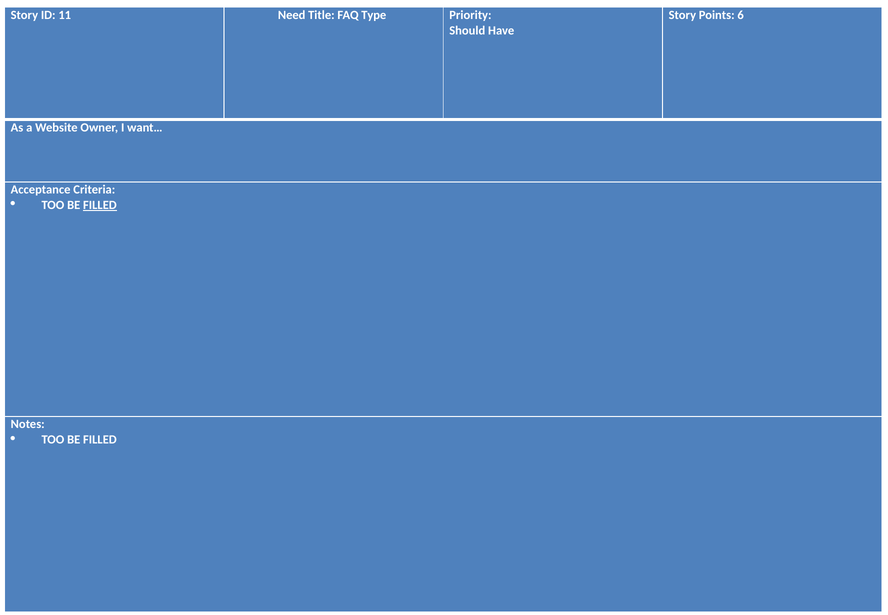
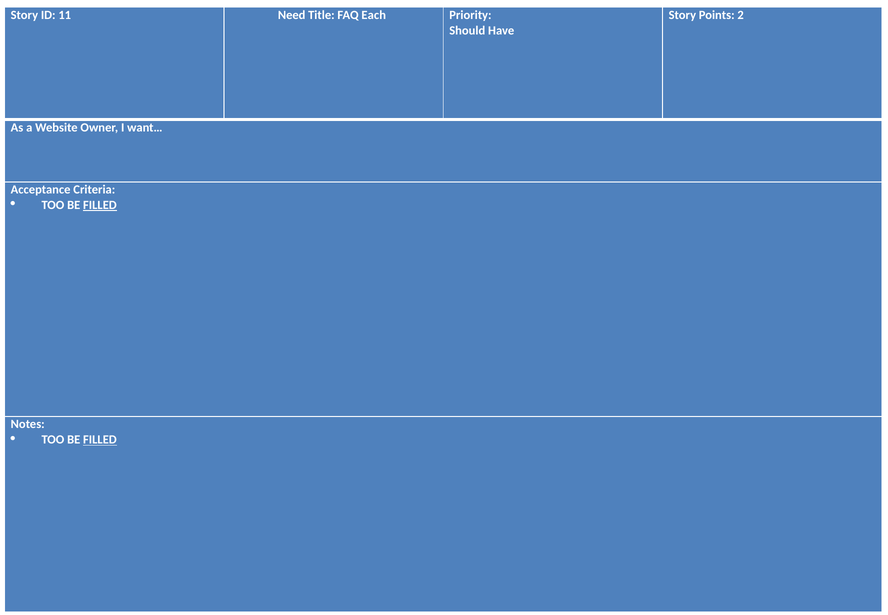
Type: Type -> Each
6: 6 -> 2
FILLED at (100, 440) underline: none -> present
